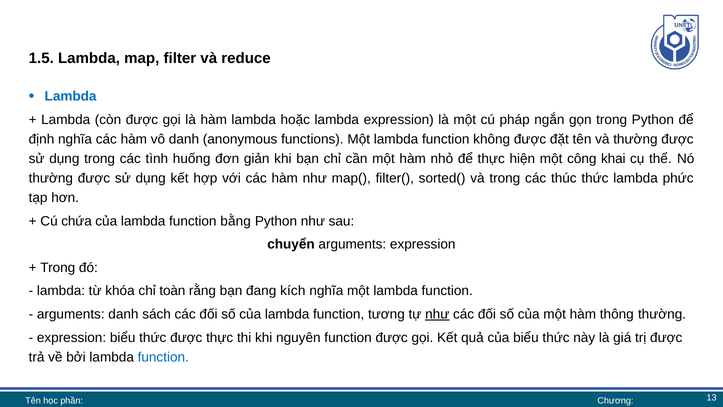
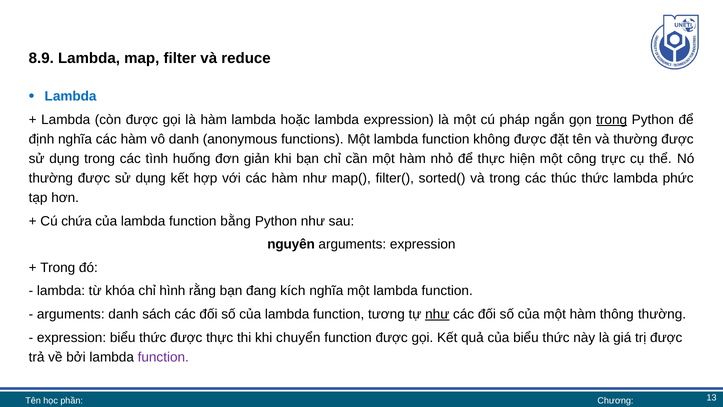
1.5: 1.5 -> 8.9
trong at (612, 120) underline: none -> present
khai: khai -> trực
chuyển: chuyển -> nguyên
toàn: toàn -> hình
nguyên: nguyên -> chuyển
function at (163, 357) colour: blue -> purple
